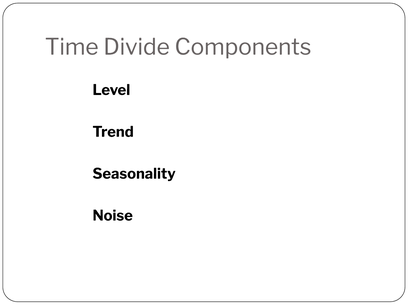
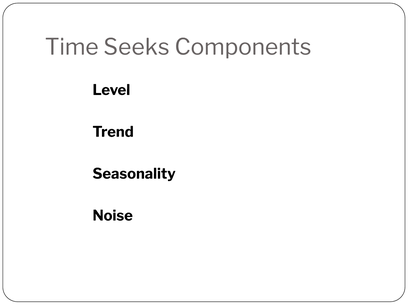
Divide: Divide -> Seeks
